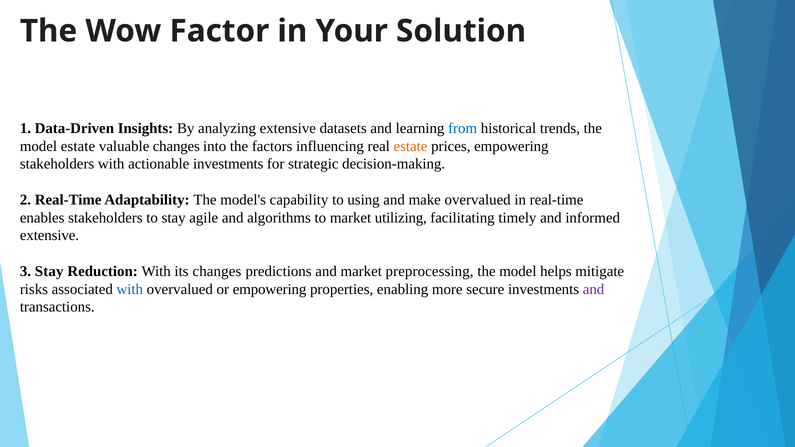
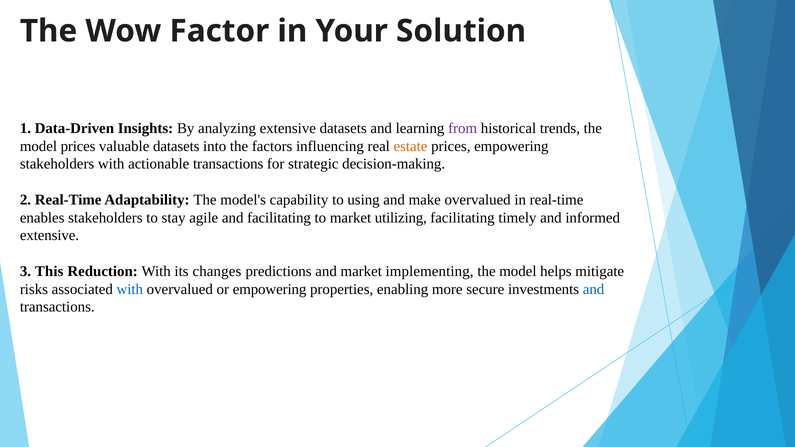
from colour: blue -> purple
model estate: estate -> prices
valuable changes: changes -> datasets
actionable investments: investments -> transactions
and algorithms: algorithms -> facilitating
3 Stay: Stay -> This
preprocessing: preprocessing -> implementing
and at (594, 289) colour: purple -> blue
